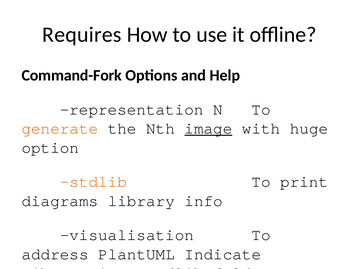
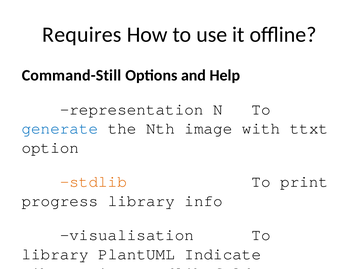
Command-Fork: Command-Fork -> Command-Still
generate colour: orange -> blue
image underline: present -> none
huge: huge -> ttxt
diagrams at (60, 201): diagrams -> progress
address at (55, 254): address -> library
